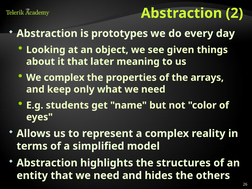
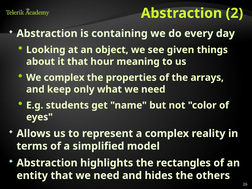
prototypes: prototypes -> containing
later: later -> hour
structures: structures -> rectangles
